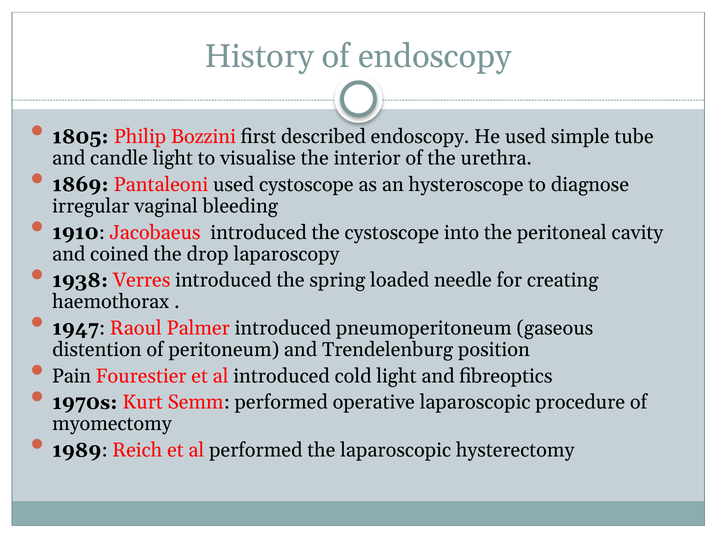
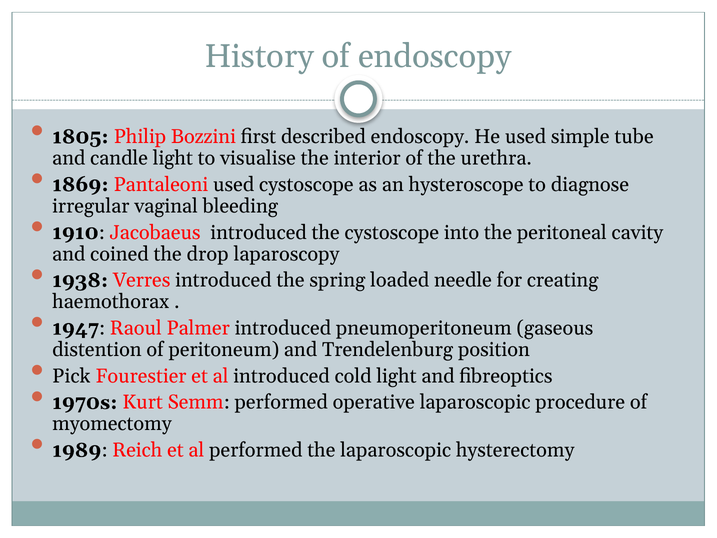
Pain: Pain -> Pick
